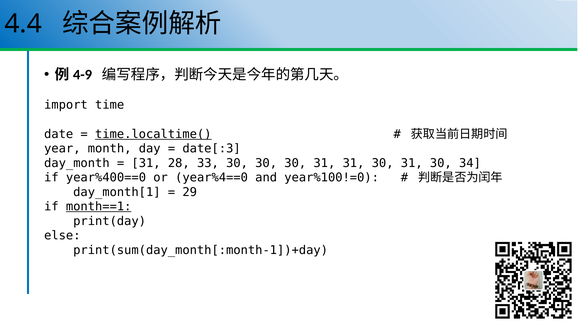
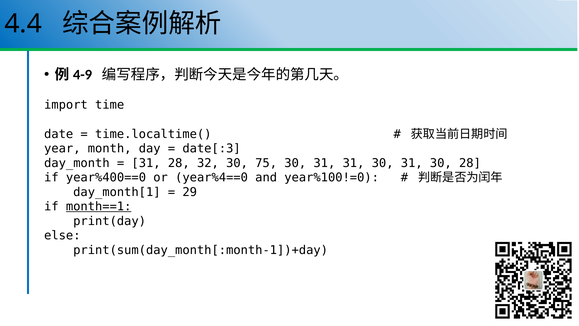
time.localtime( underline: present -> none
33: 33 -> 32
30 at (266, 163): 30 -> 75
30 34: 34 -> 28
